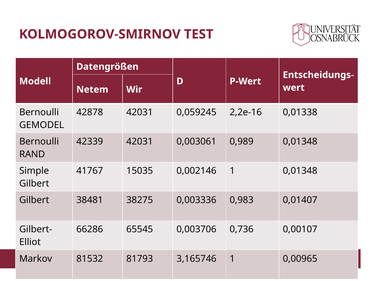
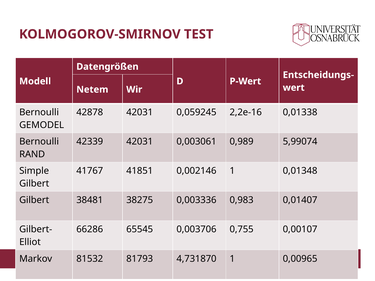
0,989 0,01348: 0,01348 -> 5,99074
15035: 15035 -> 41851
0,736: 0,736 -> 0,755
3,165746: 3,165746 -> 4,731870
